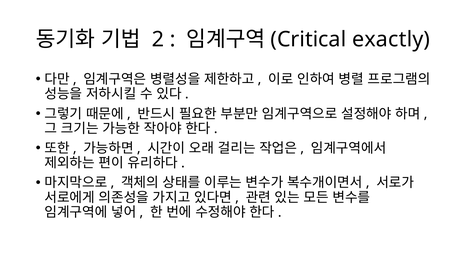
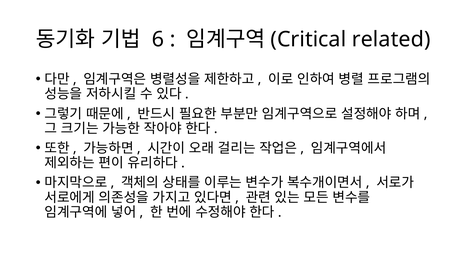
2: 2 -> 6
exactly: exactly -> related
